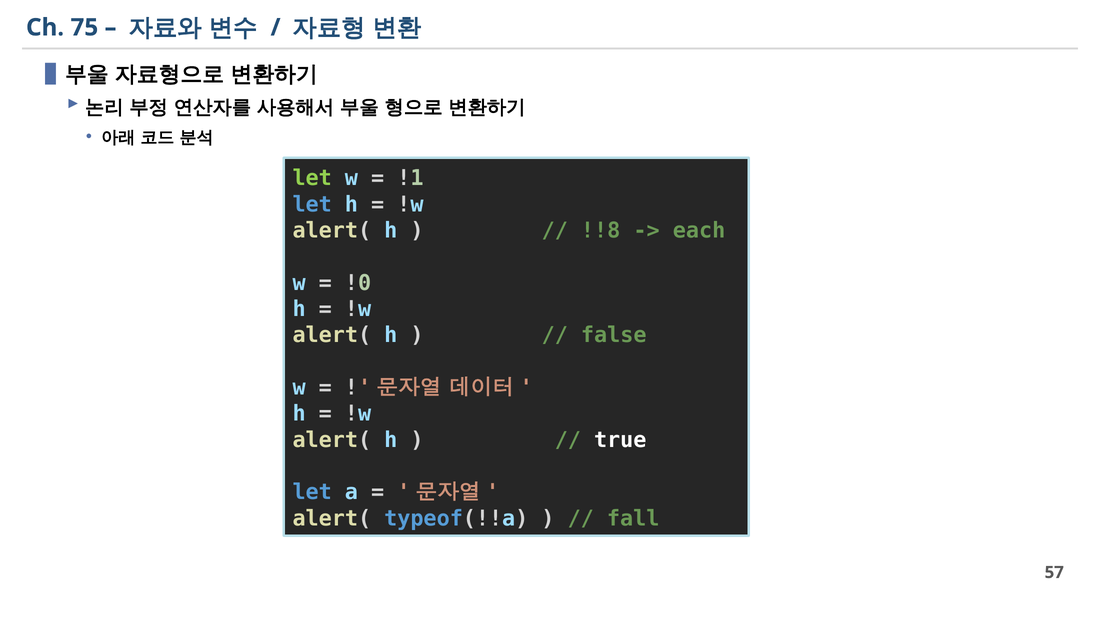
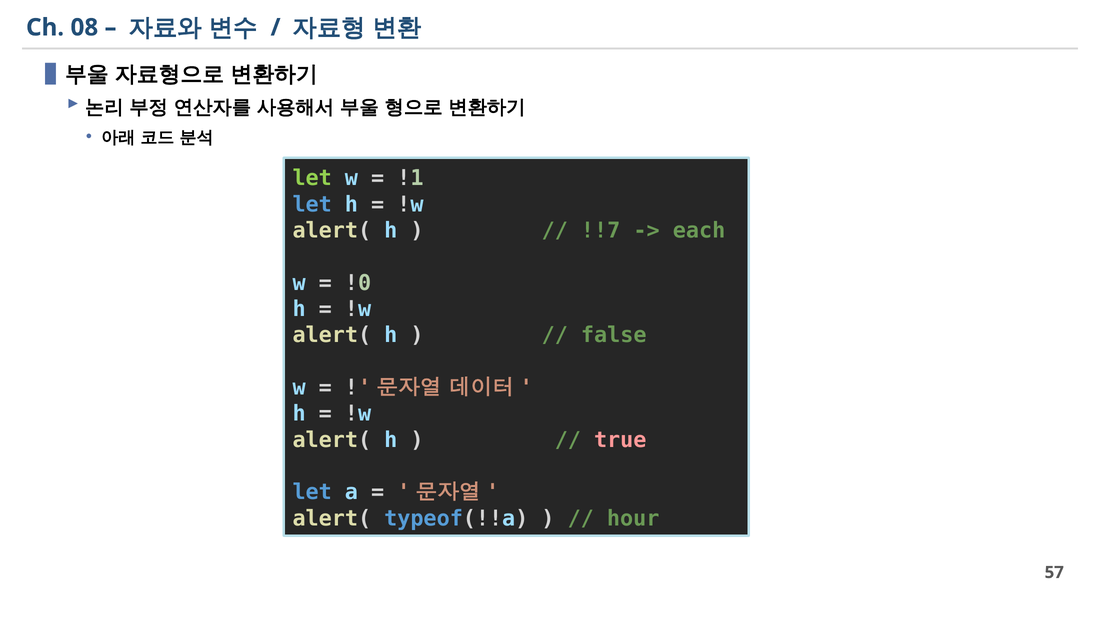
75: 75 -> 08
!!8: !!8 -> !!7
true colour: white -> pink
fall: fall -> hour
